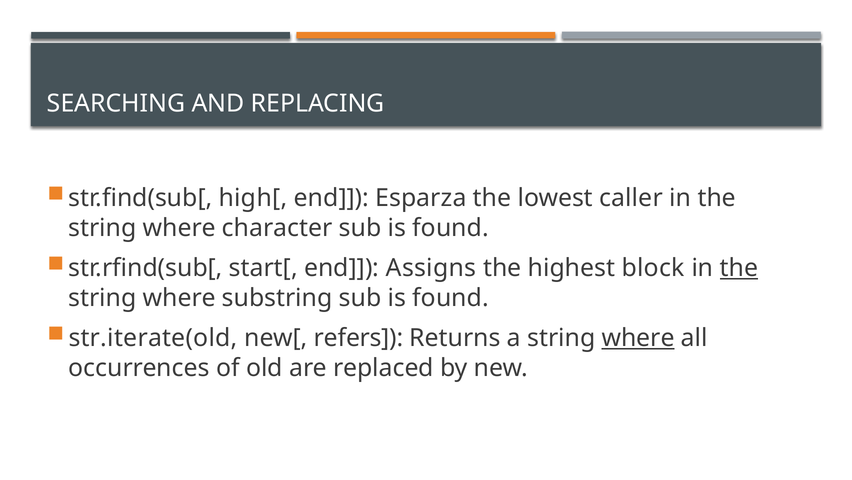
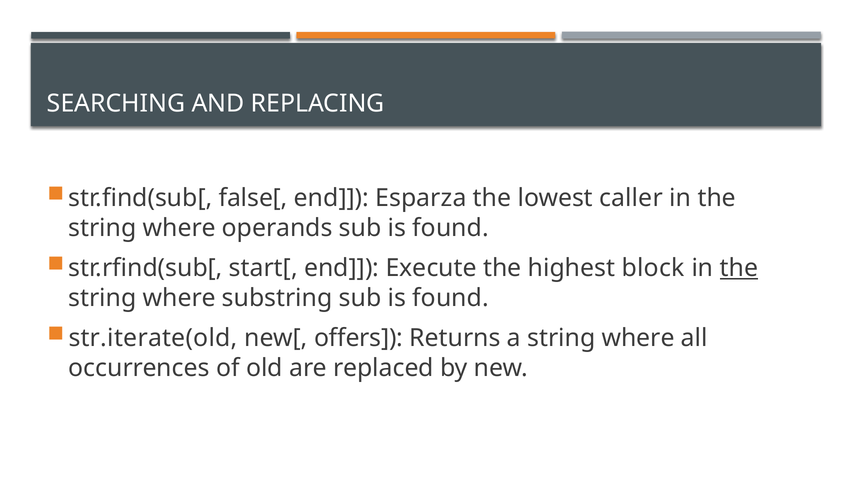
high[: high[ -> false[
character: character -> operands
Assigns: Assigns -> Execute
refers: refers -> offers
where at (638, 338) underline: present -> none
